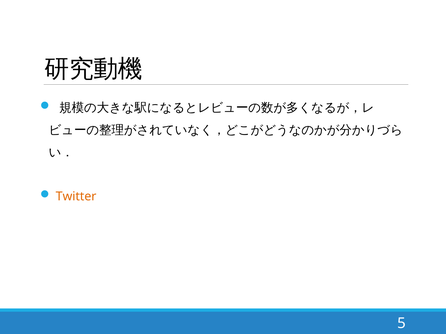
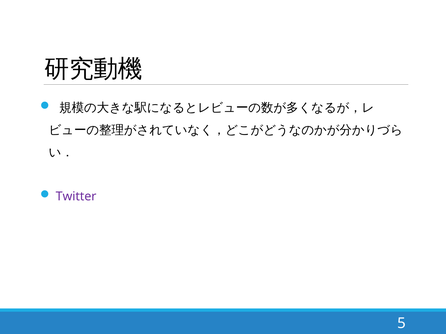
Twitter colour: orange -> purple
